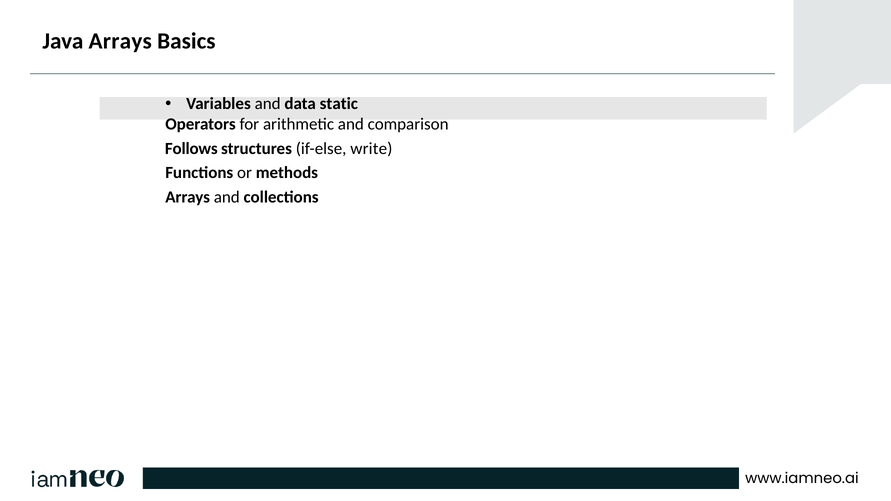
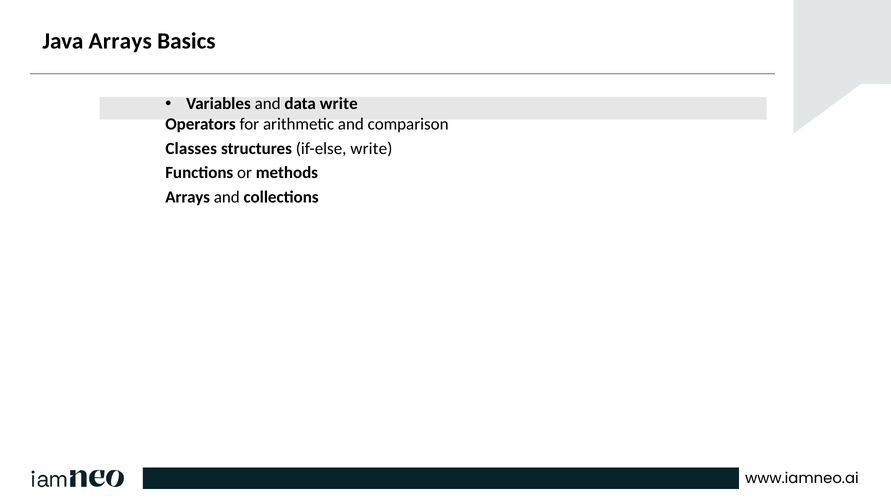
data static: static -> write
Follows: Follows -> Classes
